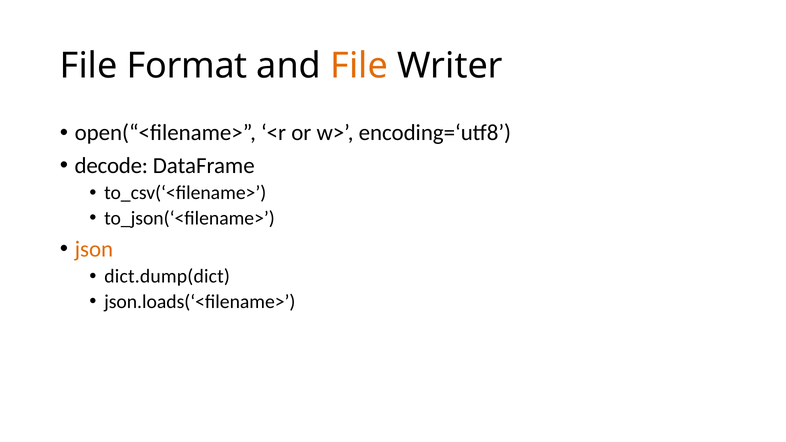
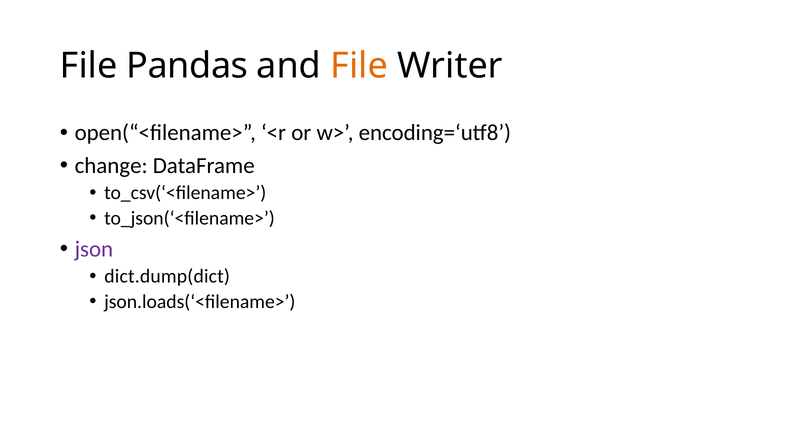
Format: Format -> Pandas
decode: decode -> change
json colour: orange -> purple
